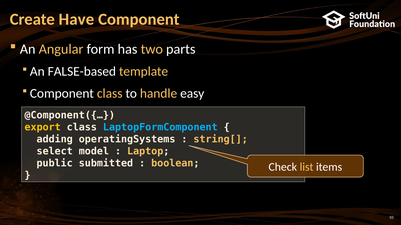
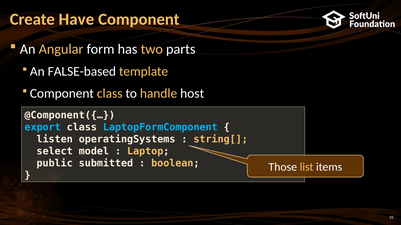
easy: easy -> host
export colour: yellow -> light blue
adding: adding -> listen
Check: Check -> Those
